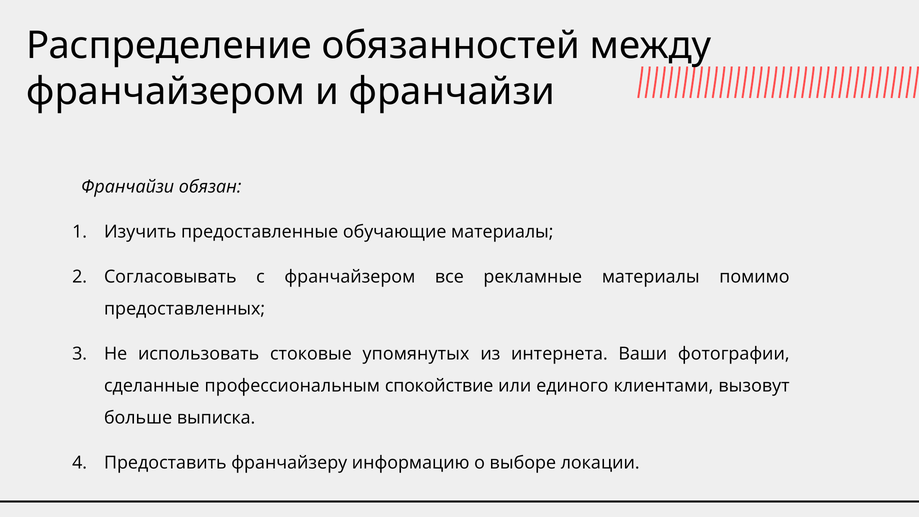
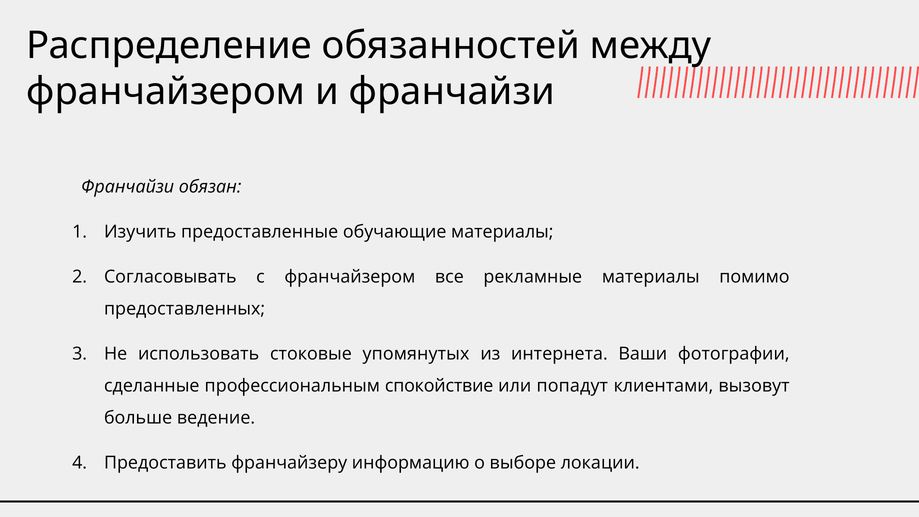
единого: единого -> попадут
выписка: выписка -> ведение
